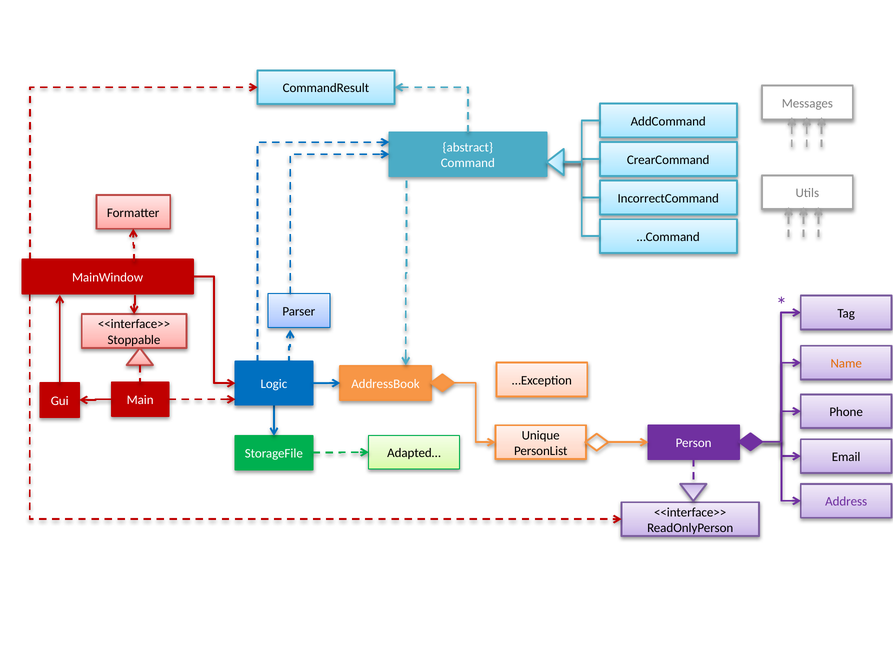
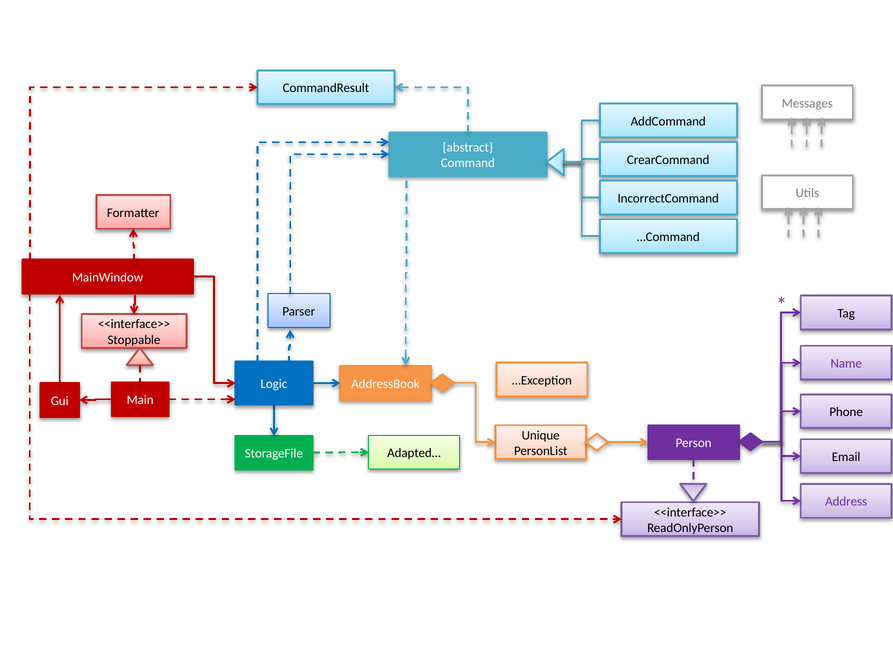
Name colour: orange -> purple
